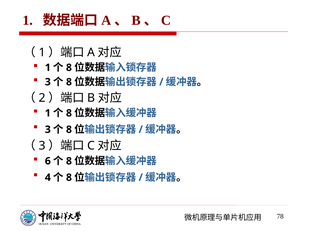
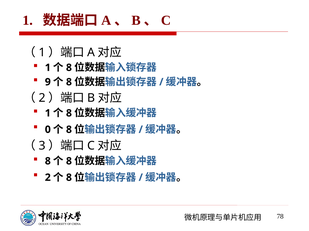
3 at (48, 82): 3 -> 9
3 at (48, 130): 3 -> 0
6 at (48, 162): 6 -> 8
4 at (48, 178): 4 -> 2
